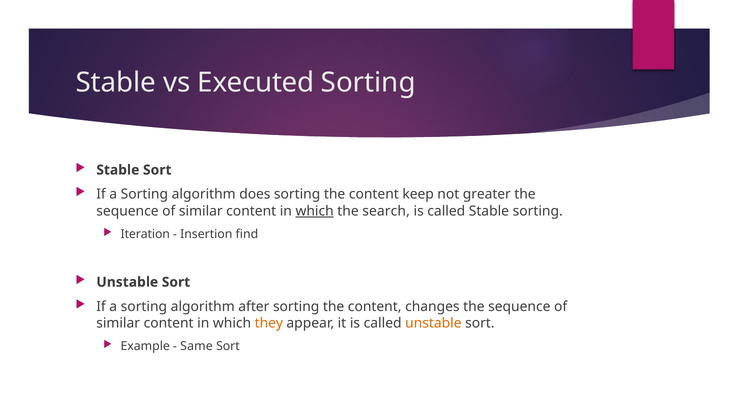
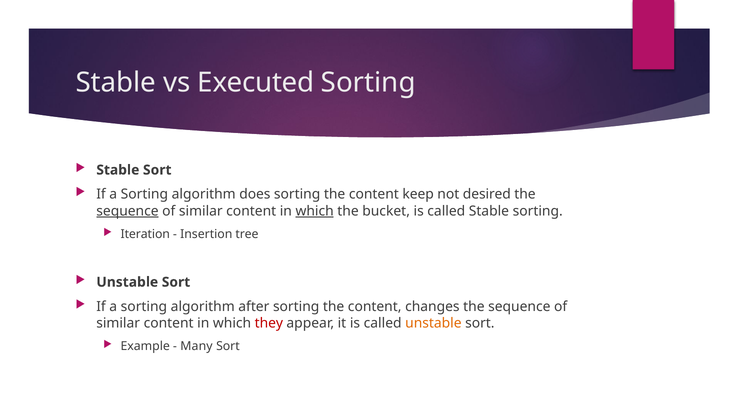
greater: greater -> desired
sequence at (127, 211) underline: none -> present
search: search -> bucket
find: find -> tree
they colour: orange -> red
Same: Same -> Many
